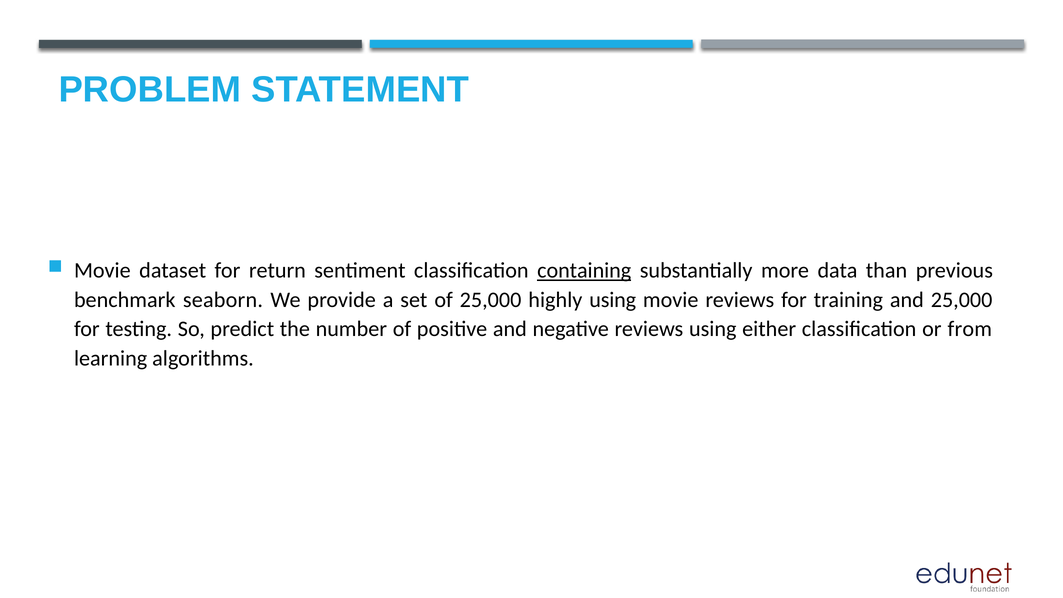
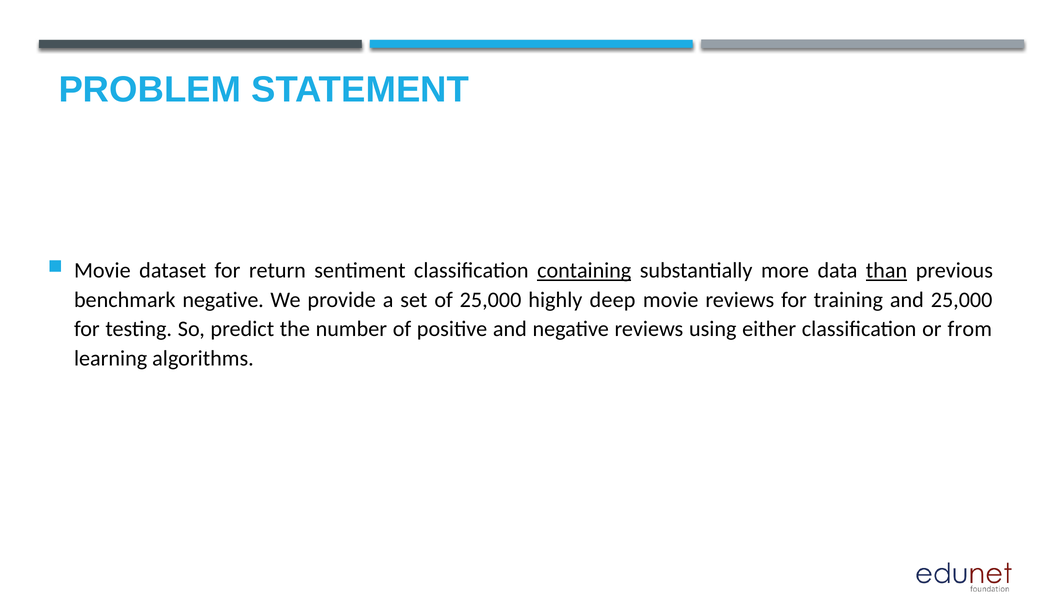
than underline: none -> present
benchmark seaborn: seaborn -> negative
highly using: using -> deep
